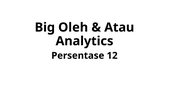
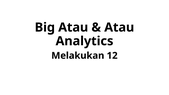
Big Oleh: Oleh -> Atau
Persentase: Persentase -> Melakukan
